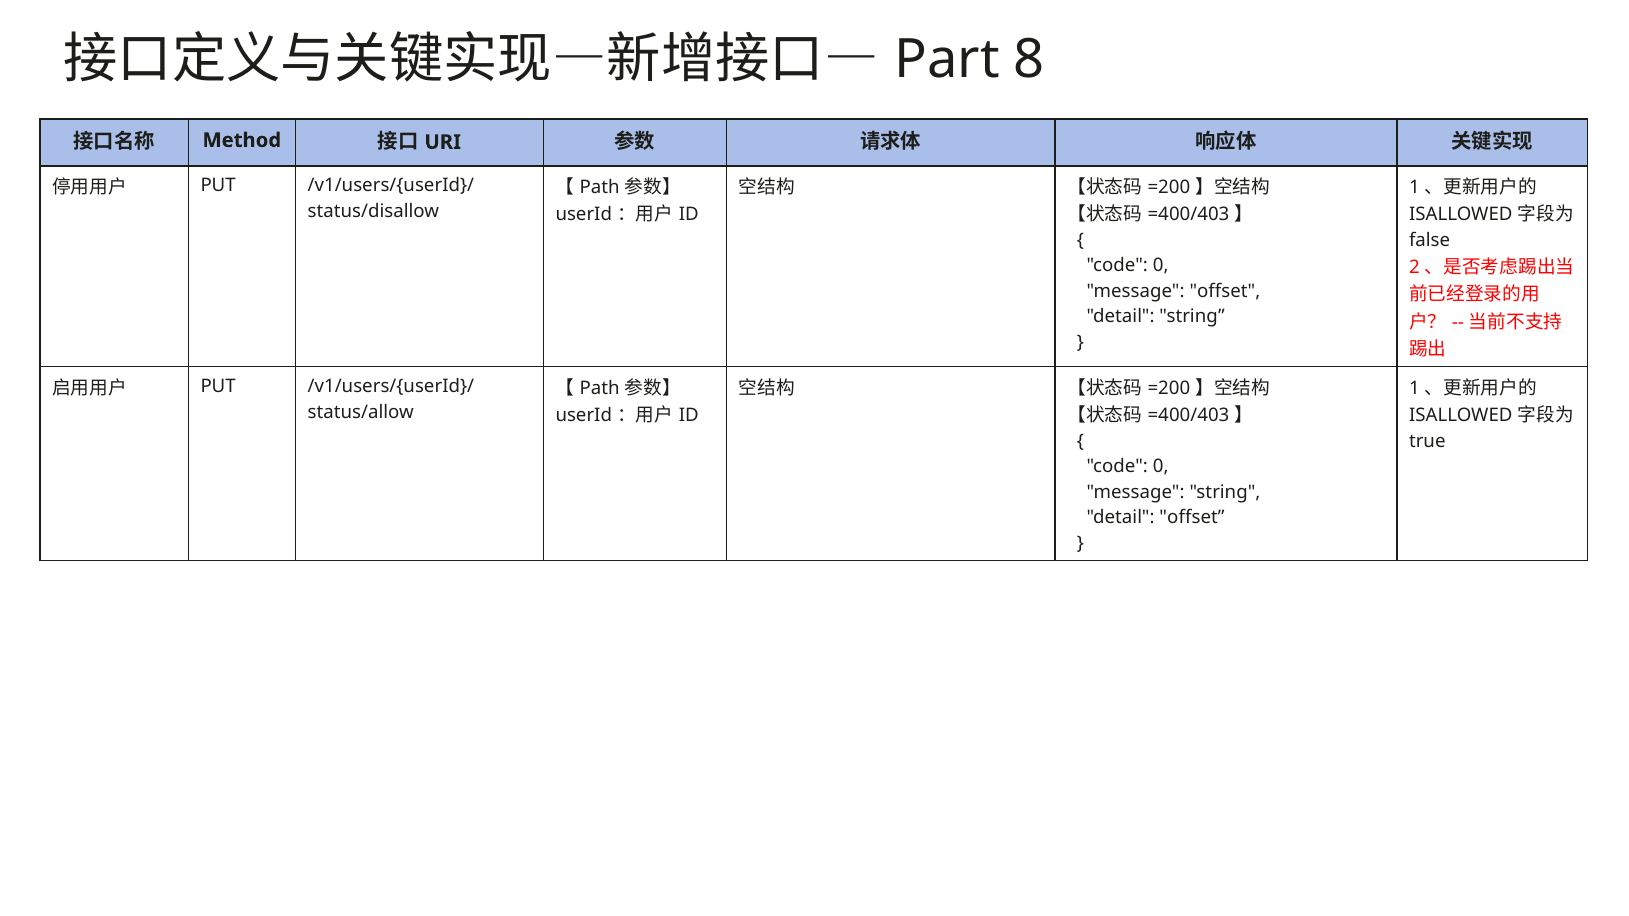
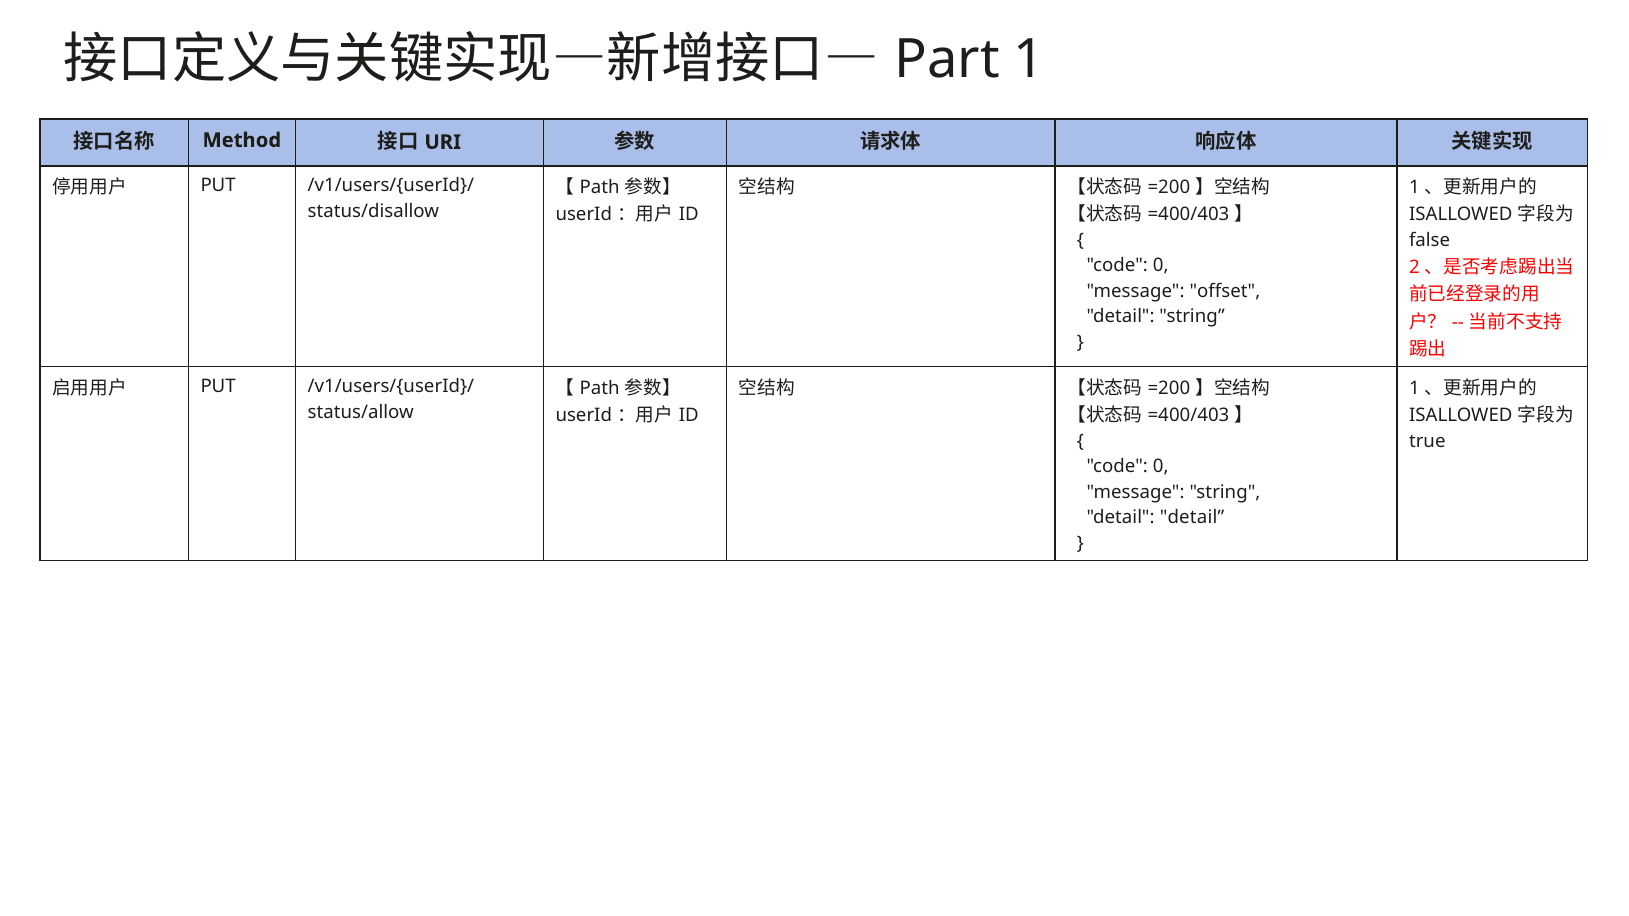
8 at (1029, 60): 8 -> 1
detail offset: offset -> detail
